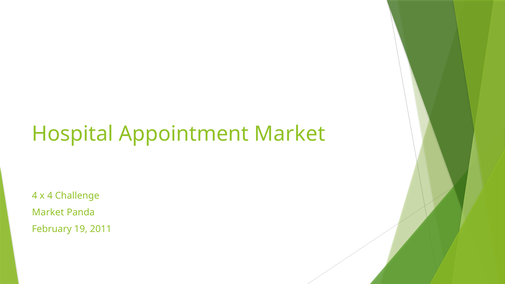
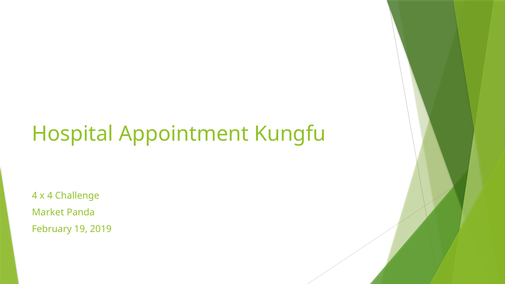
Appointment Market: Market -> Kungfu
2011: 2011 -> 2019
